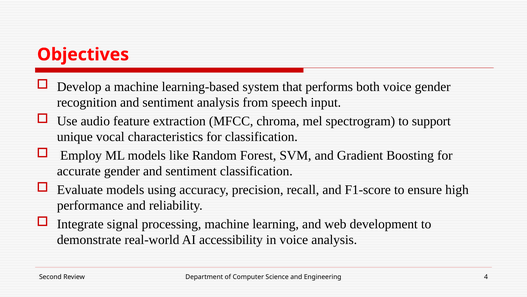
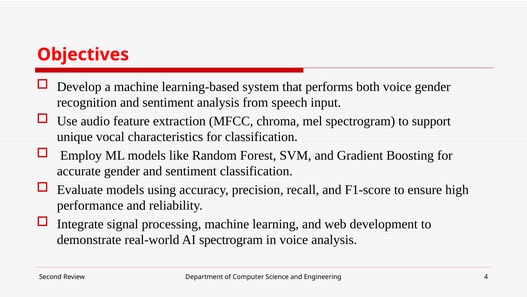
AI accessibility: accessibility -> spectrogram
